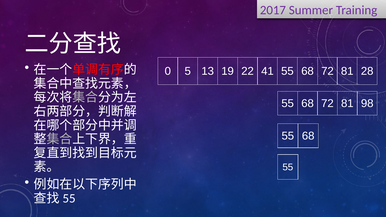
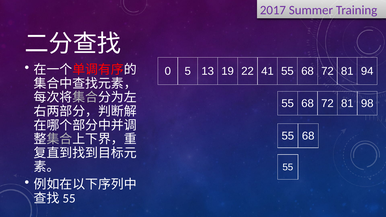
28: 28 -> 94
